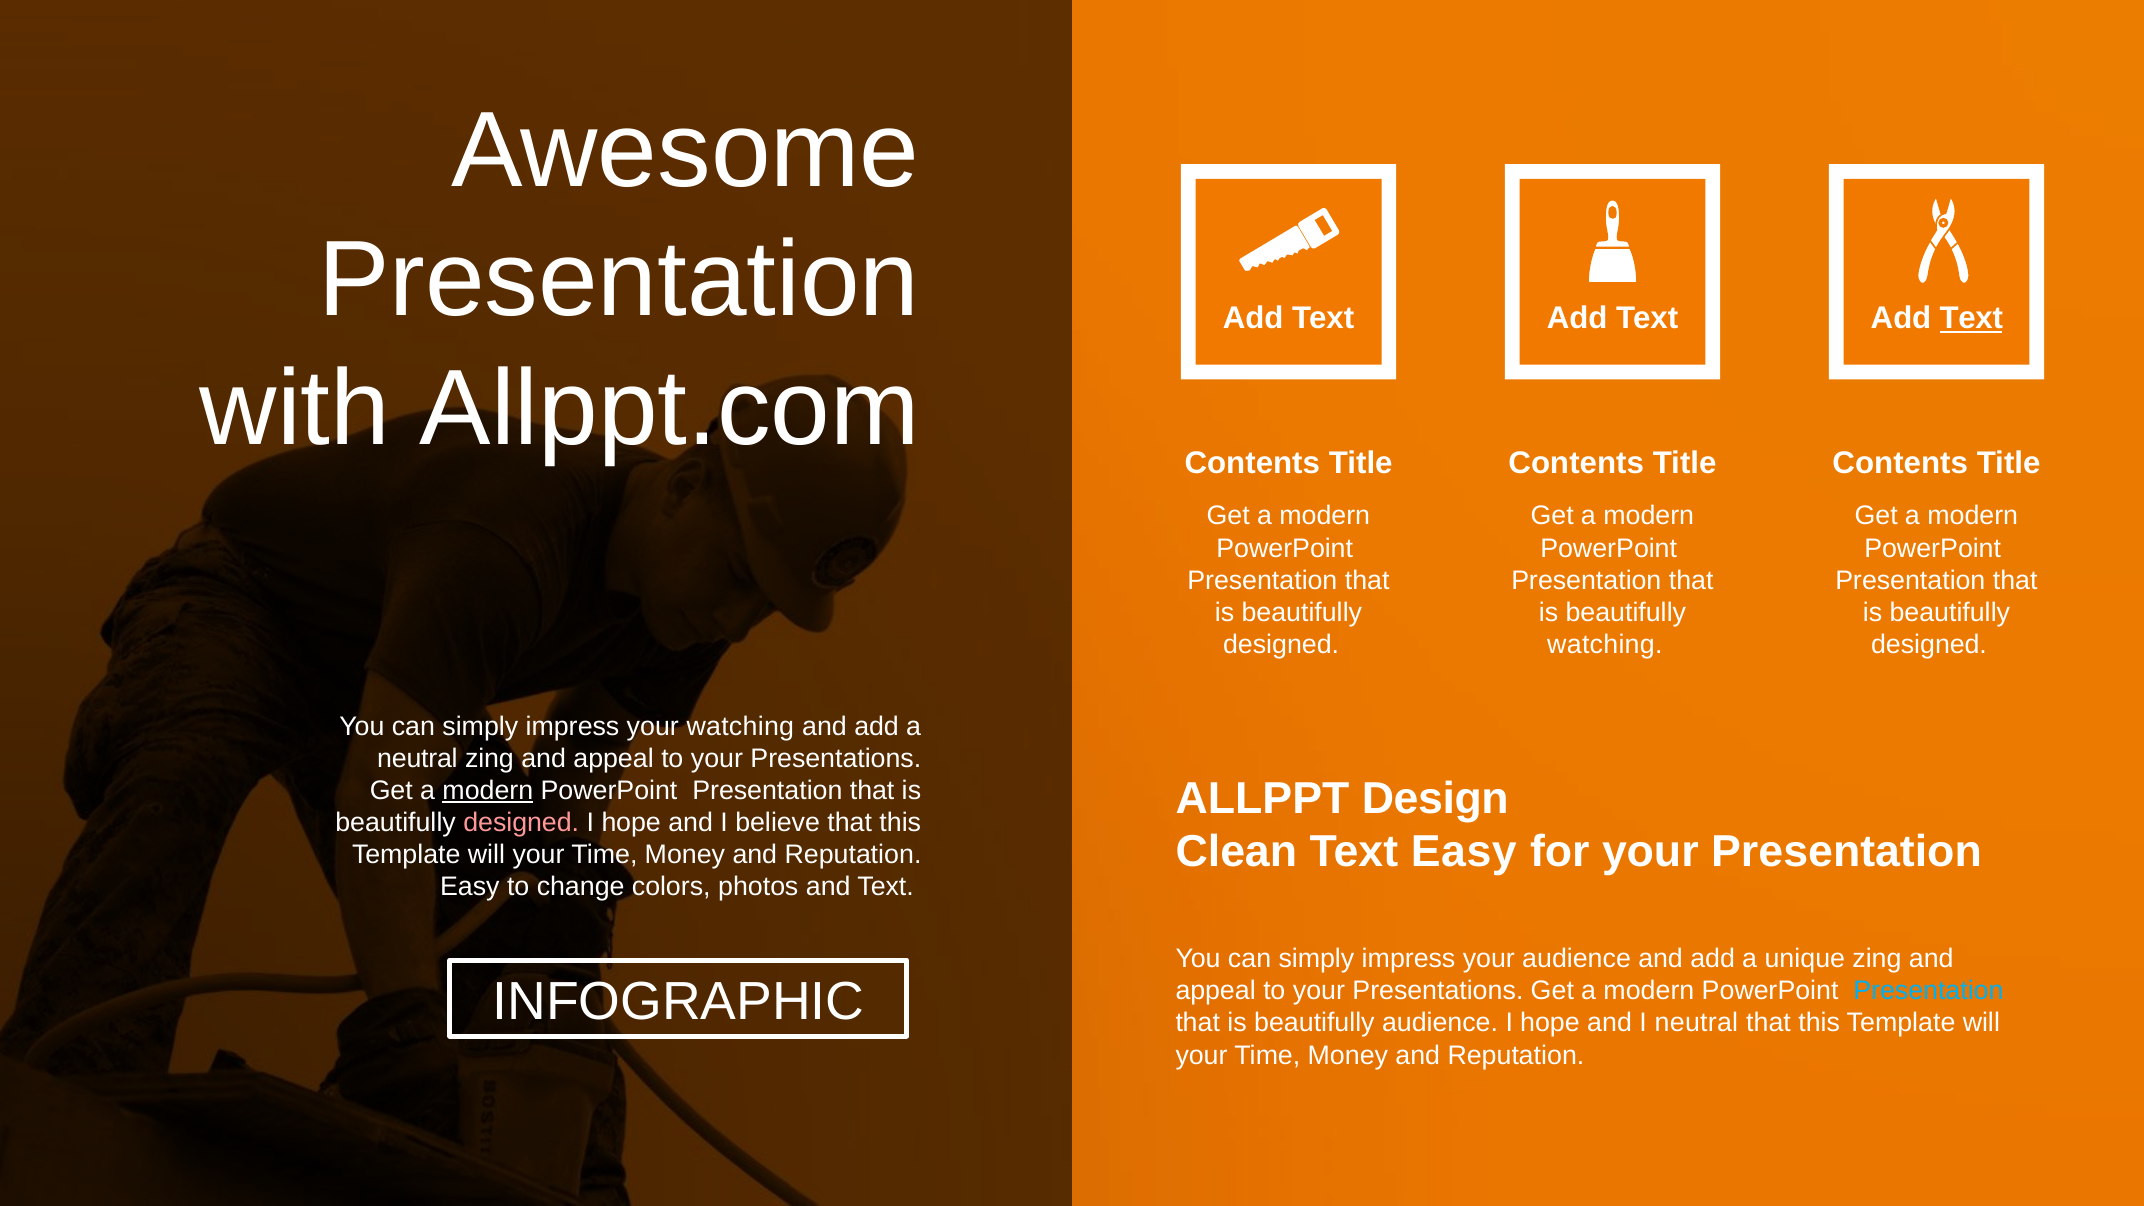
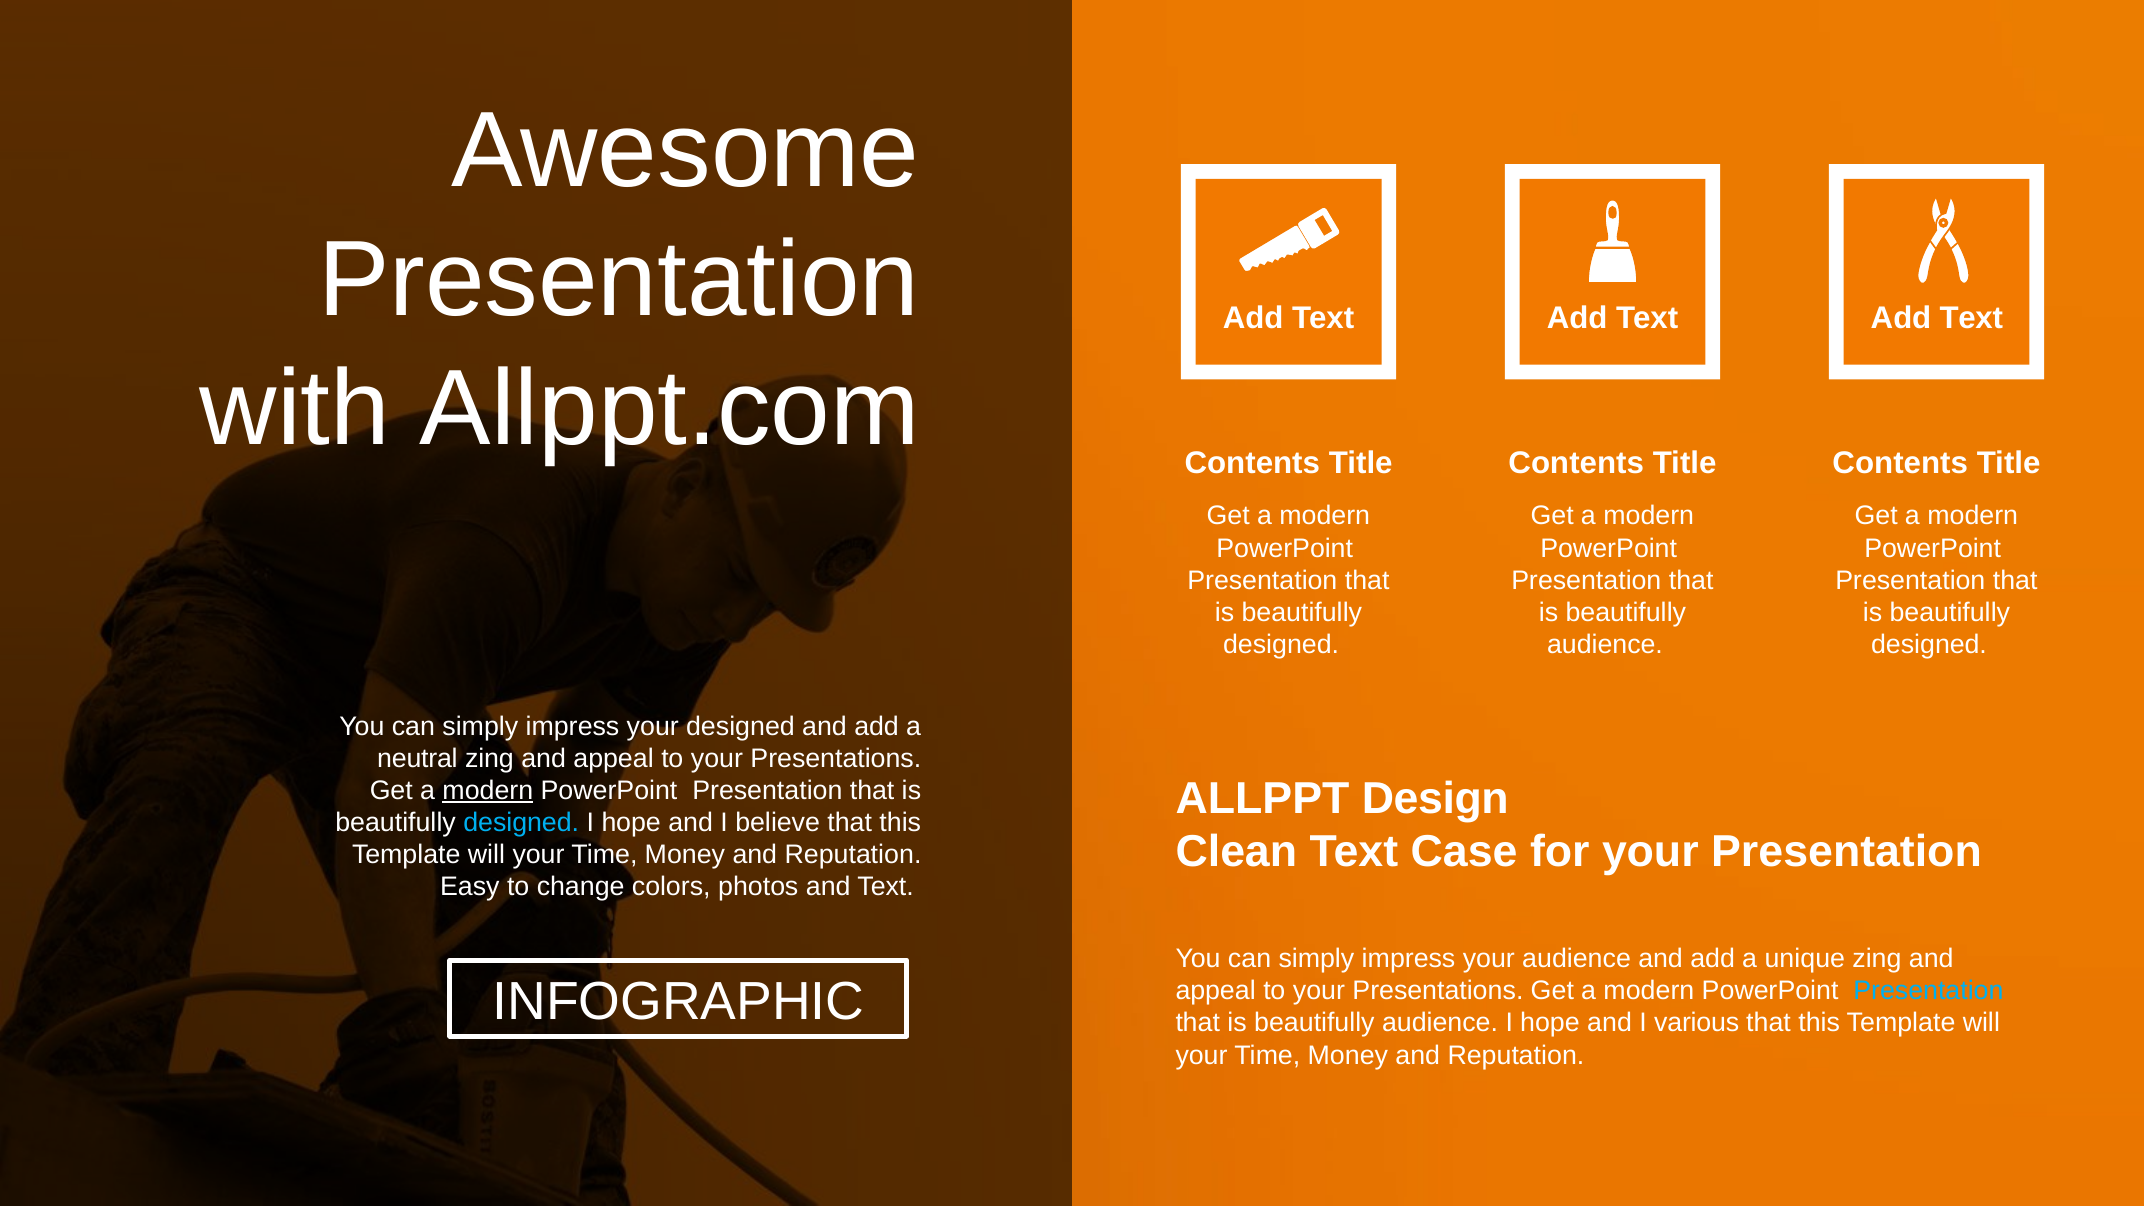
Text at (1971, 318) underline: present -> none
watching at (1605, 645): watching -> audience
your watching: watching -> designed
designed at (521, 823) colour: pink -> light blue
Text Easy: Easy -> Case
I neutral: neutral -> various
